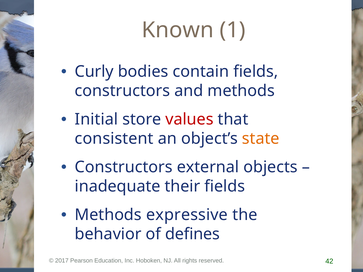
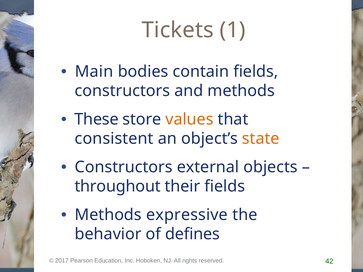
Known: Known -> Tickets
Curly: Curly -> Main
Initial: Initial -> These
values colour: red -> orange
inadequate: inadequate -> throughout
